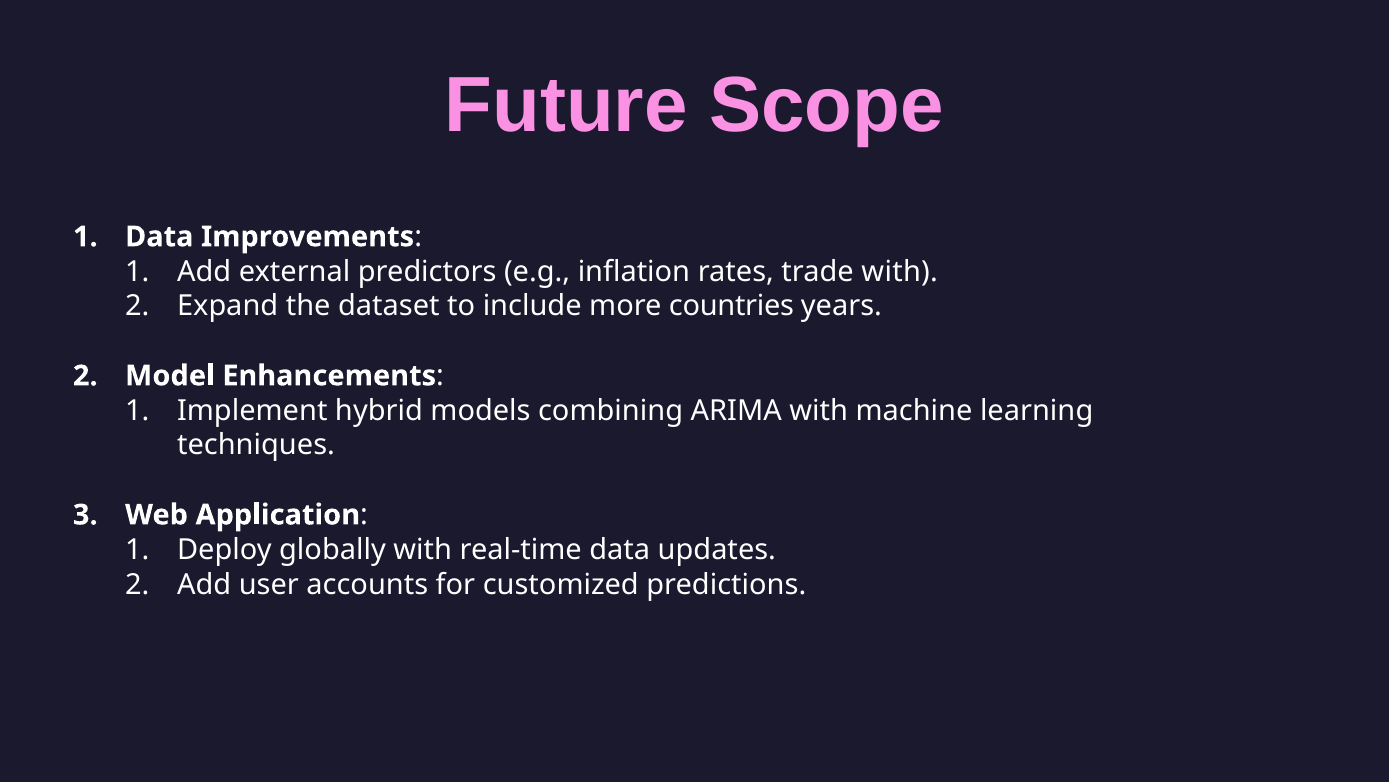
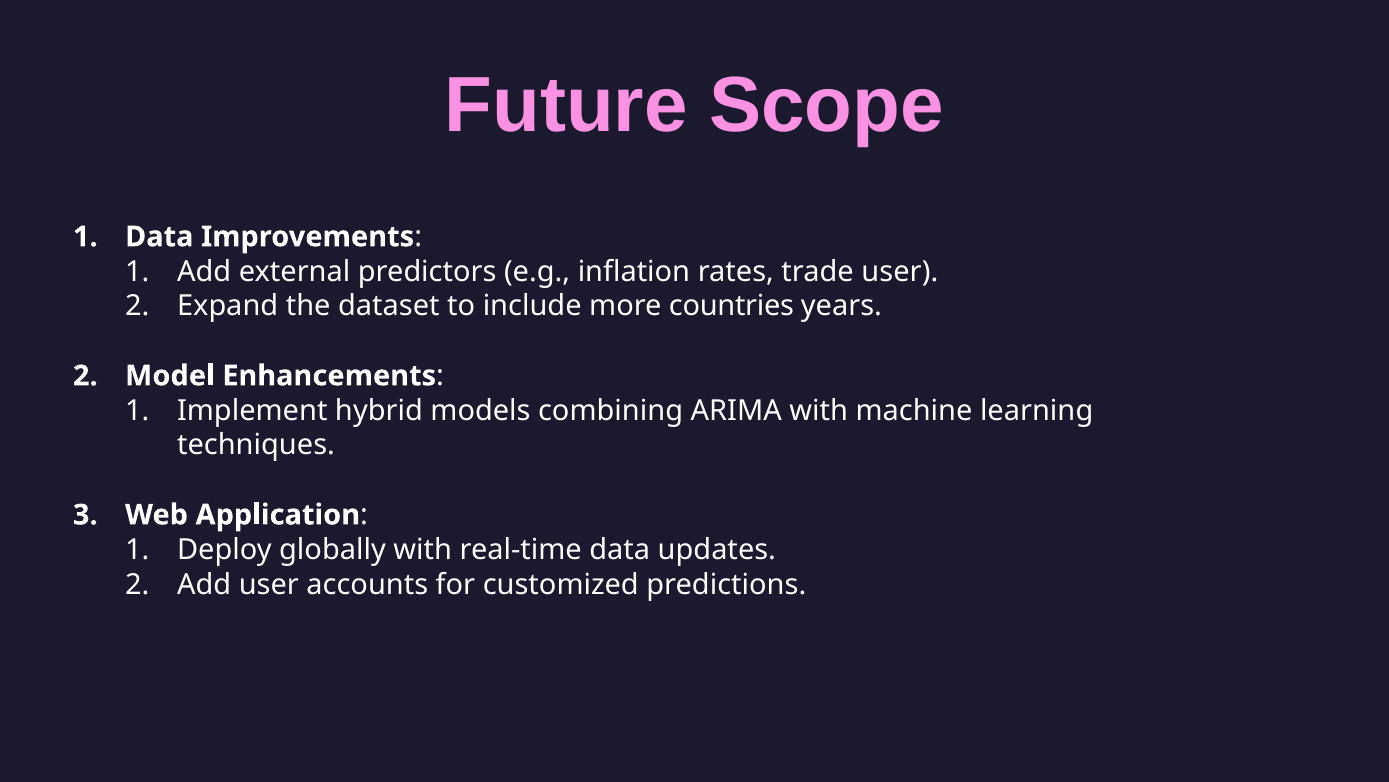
trade with: with -> user
